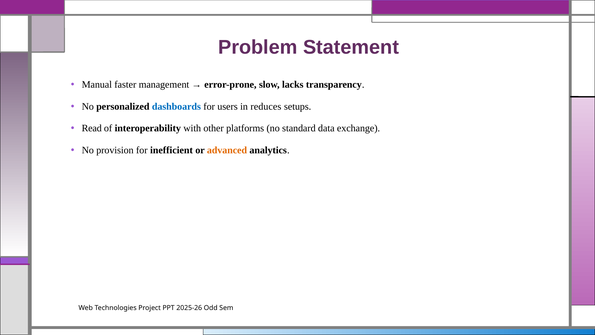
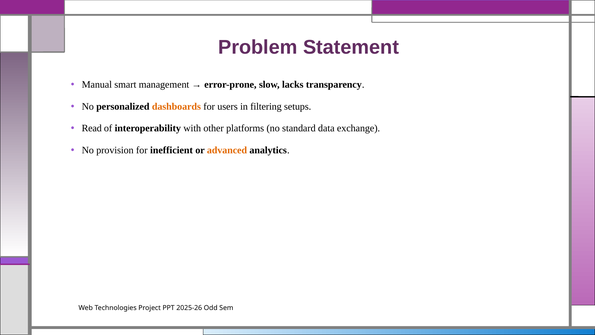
faster: faster -> smart
dashboards colour: blue -> orange
reduces: reduces -> filtering
